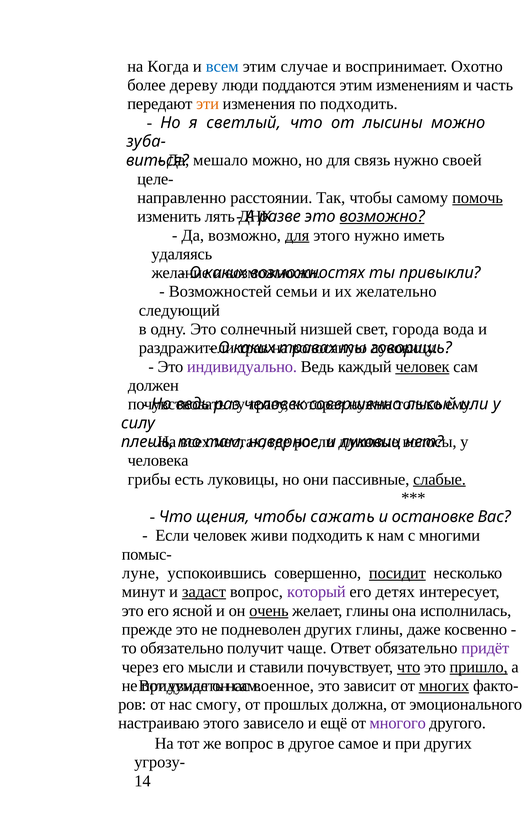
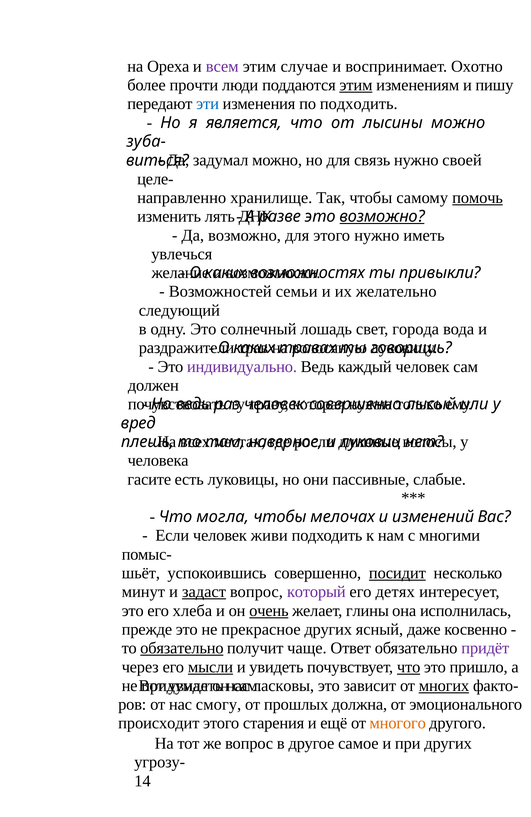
Когда: Когда -> Ореха
всем colour: blue -> purple
дереву: дереву -> прочти
этим at (356, 85) underline: none -> present
часть: часть -> пишу
эти colour: orange -> blue
светлый: светлый -> является
мешало: мешало -> задумал
расстоянии: расстоянии -> хранилище
для at (297, 235) underline: present -> none
удаляясь: удаляясь -> увлечься
низшей: низшей -> лошадь
человек at (423, 367) underline: present -> none
силу: силу -> вред
грибы: грибы -> гасите
слабые underline: present -> none
щения: щения -> могла
сажать: сажать -> мелочах
остановке: остановке -> изменений
луне: луне -> шьёт
ясной: ясной -> хлеба
подневолен: подневолен -> прекрасное
других глины: глины -> ясный
обязательно at (182, 648) underline: none -> present
мысли underline: none -> present
и ставили: ставили -> увидеть
пришло underline: present -> none
военное: военное -> ласковы
настраиваю: настраиваю -> происходит
зависело: зависело -> старения
многого colour: purple -> orange
